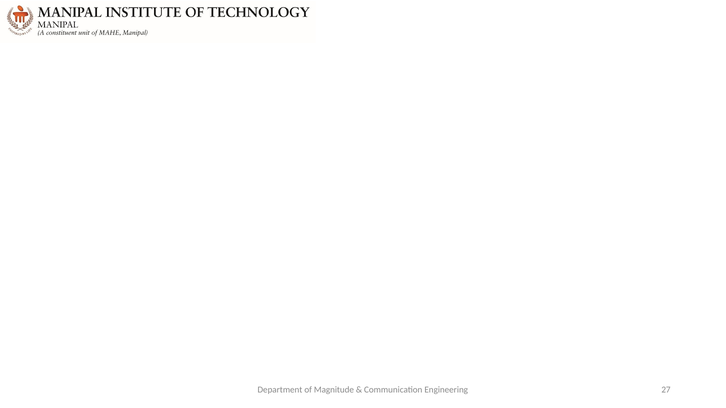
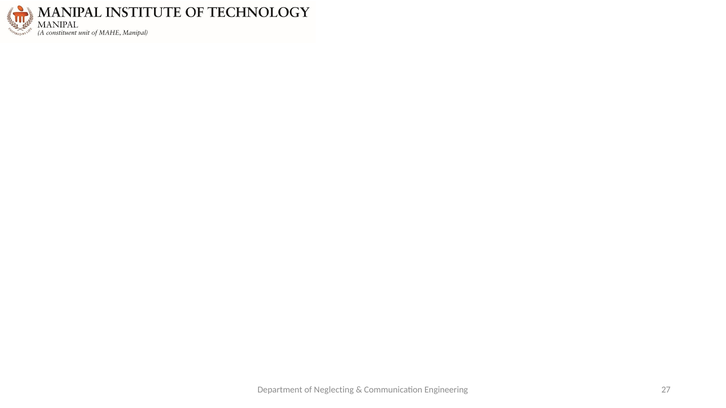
Magnitude: Magnitude -> Neglecting
